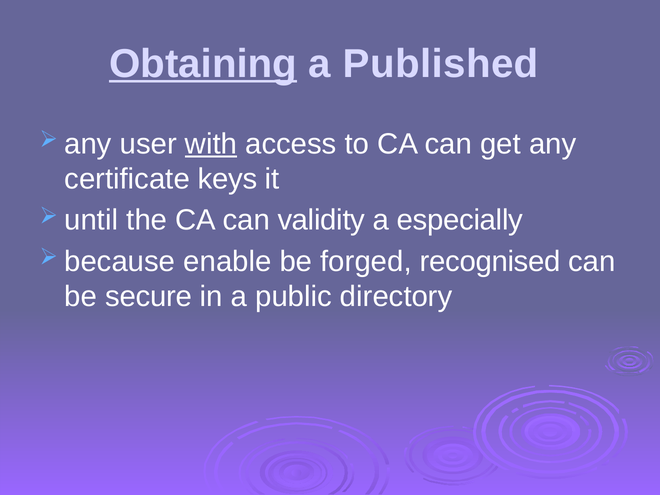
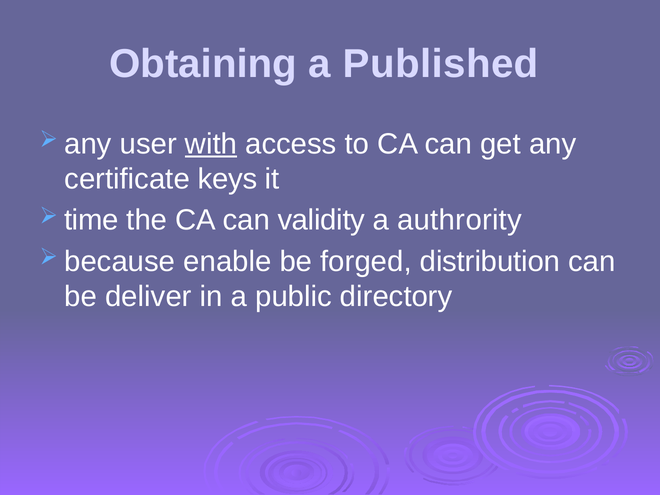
Obtaining underline: present -> none
until: until -> time
especially: especially -> authrority
recognised: recognised -> distribution
secure: secure -> deliver
